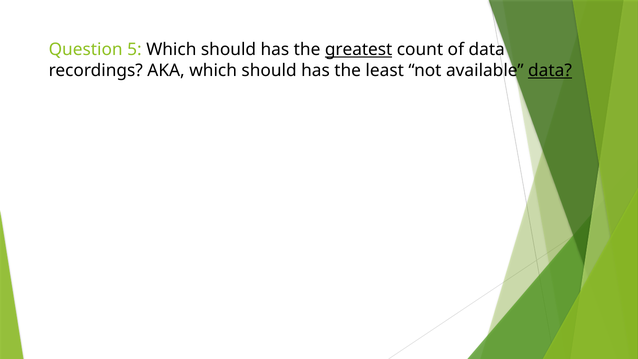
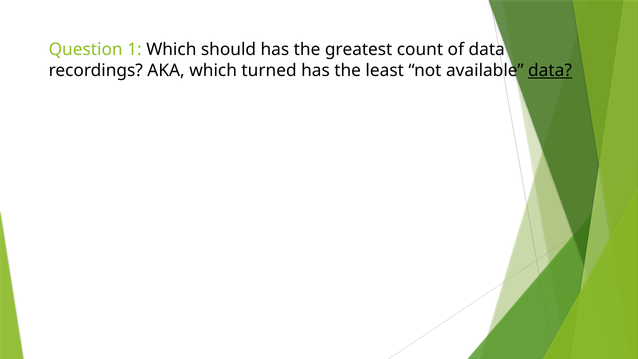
5: 5 -> 1
greatest underline: present -> none
AKA which should: should -> turned
